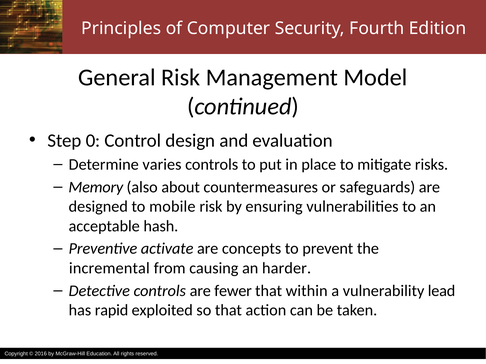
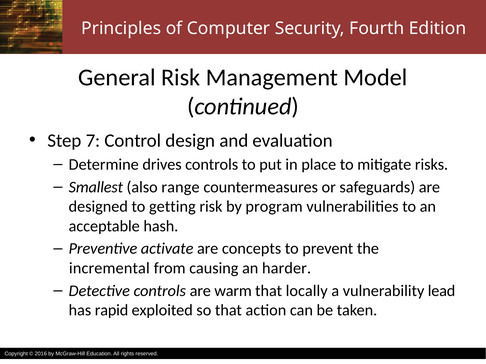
0: 0 -> 7
varies: varies -> drives
Memory: Memory -> Smallest
about: about -> range
mobile: mobile -> getting
ensuring: ensuring -> program
fewer: fewer -> warm
within: within -> locally
